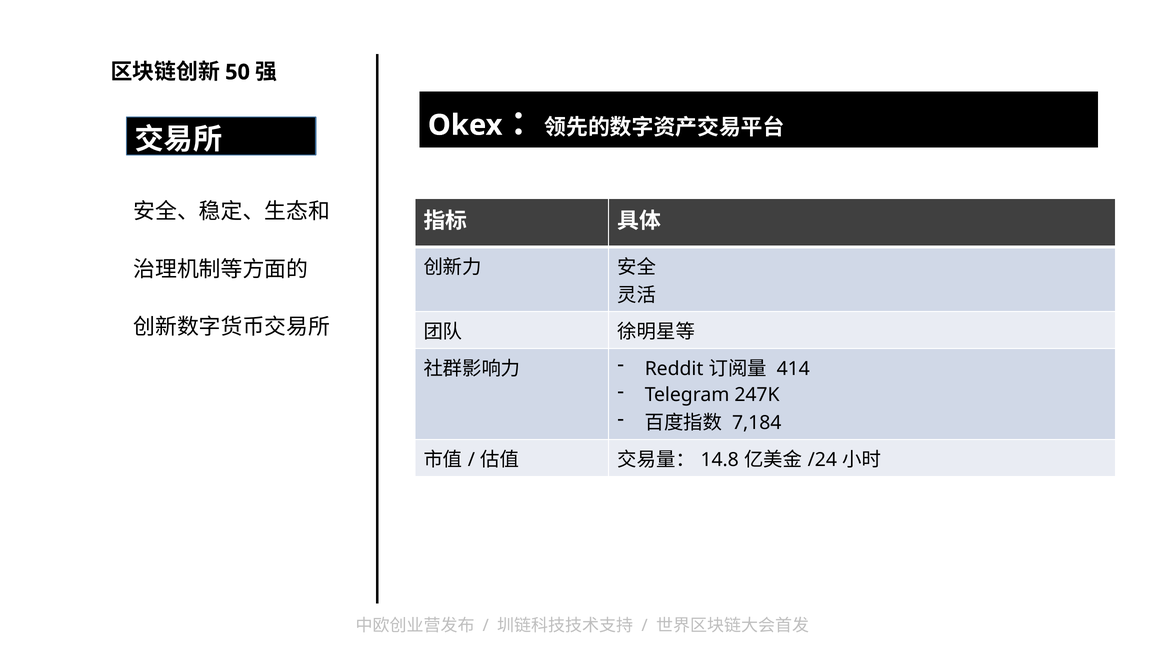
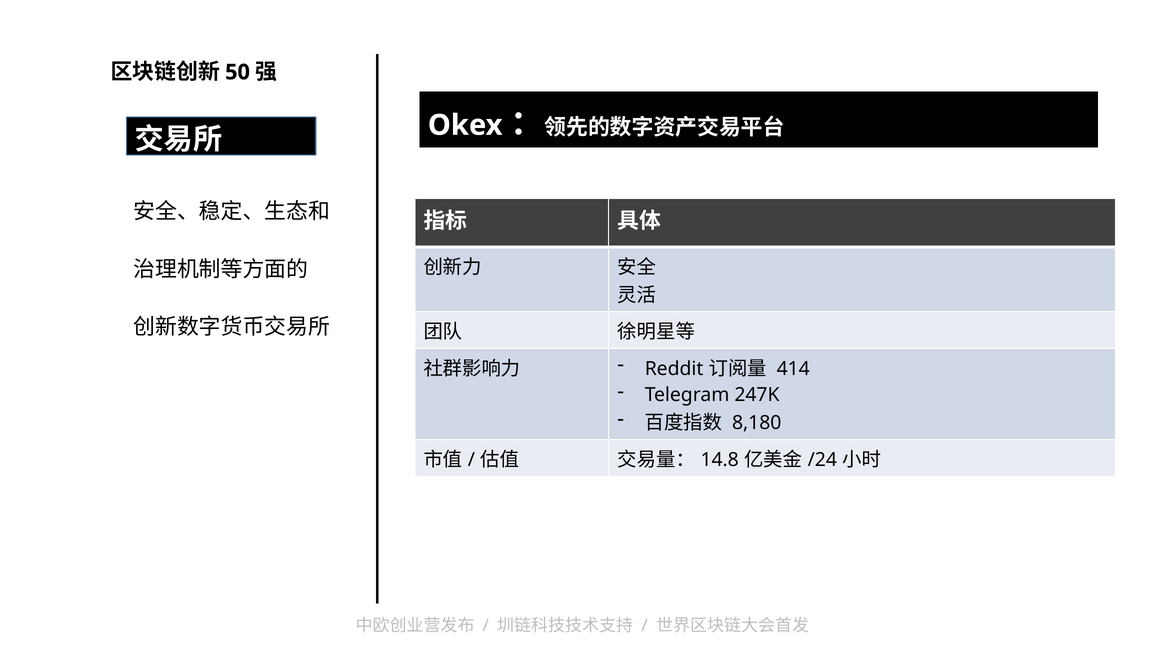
7,184: 7,184 -> 8,180
